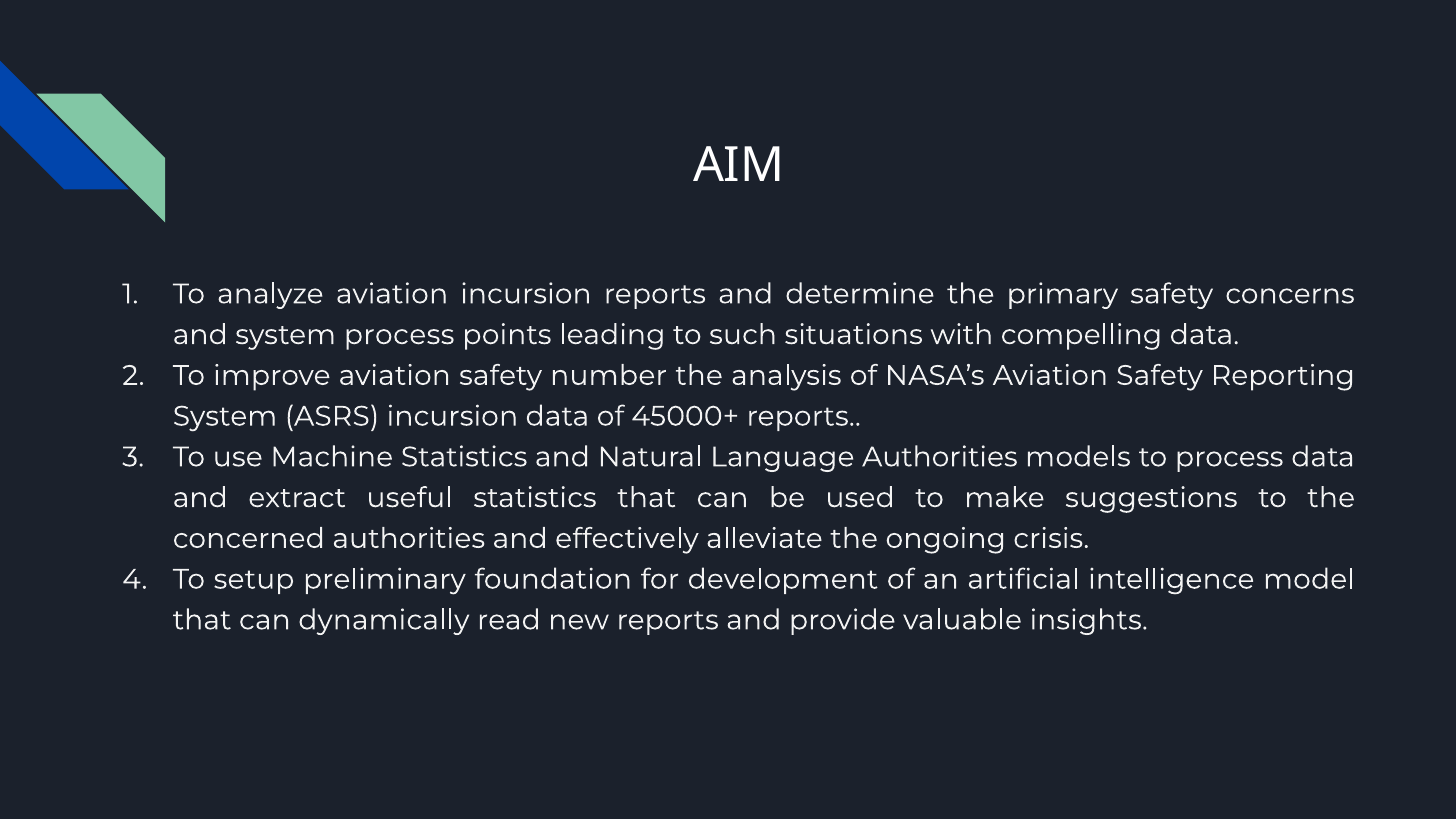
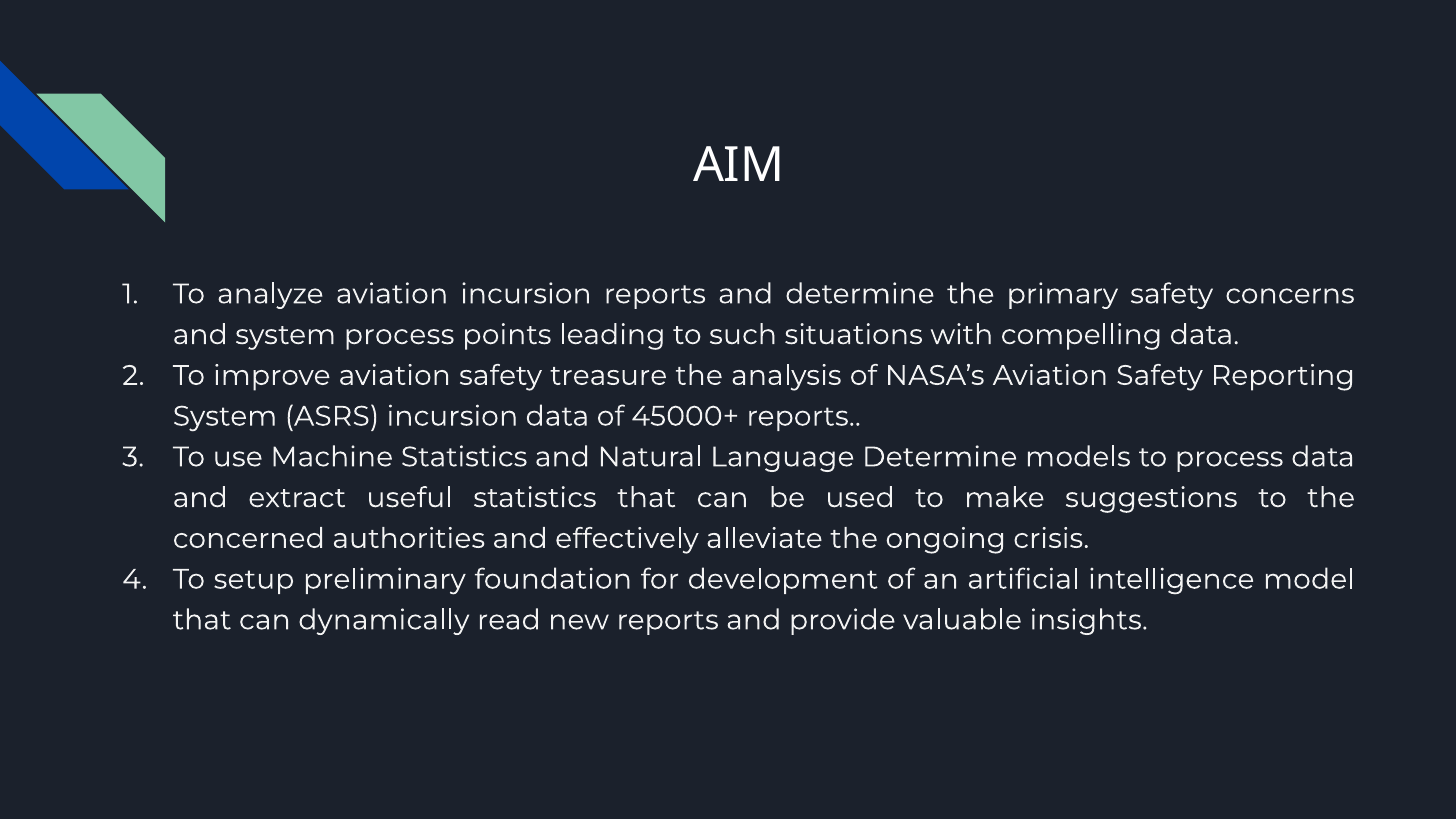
number: number -> treasure
Language Authorities: Authorities -> Determine
